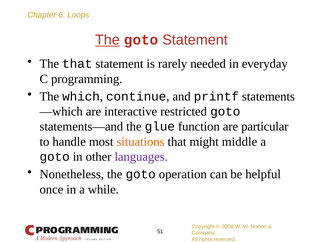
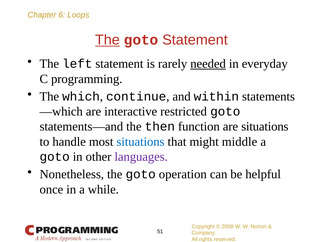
The that: that -> left
needed underline: none -> present
printf: printf -> within
glue: glue -> then
are particular: particular -> situations
situations at (140, 142) colour: orange -> blue
